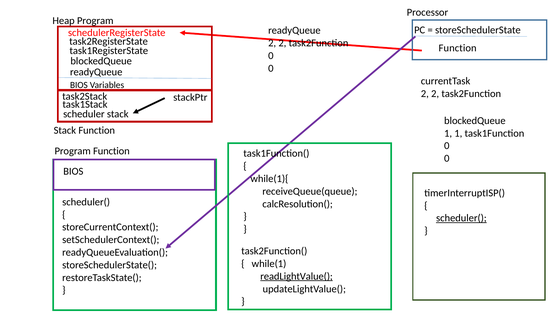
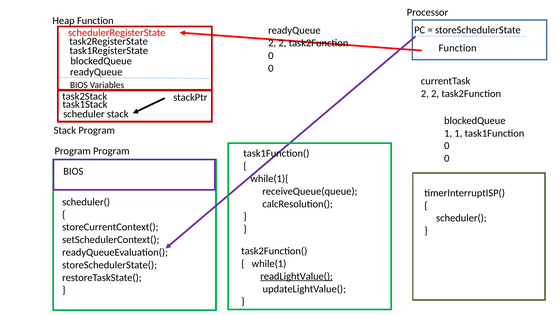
Heap Program: Program -> Function
Stack Function: Function -> Program
Function at (111, 151): Function -> Program
scheduler( at (461, 218) underline: present -> none
